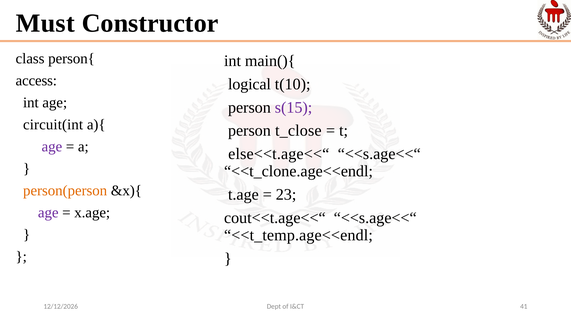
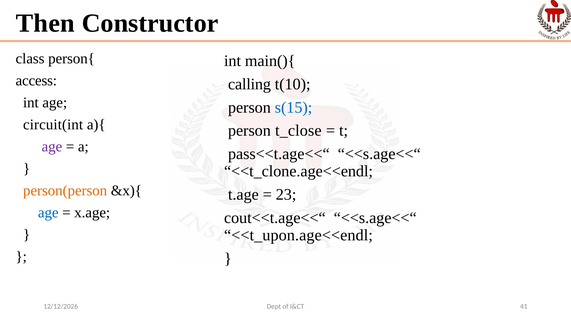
Must: Must -> Then
logical: logical -> calling
s(15 colour: purple -> blue
else<<t.age<<“: else<<t.age<<“ -> pass<<t.age<<“
age at (48, 213) colour: purple -> blue
<<t_temp.age<<endl: <<t_temp.age<<endl -> <<t_upon.age<<endl
